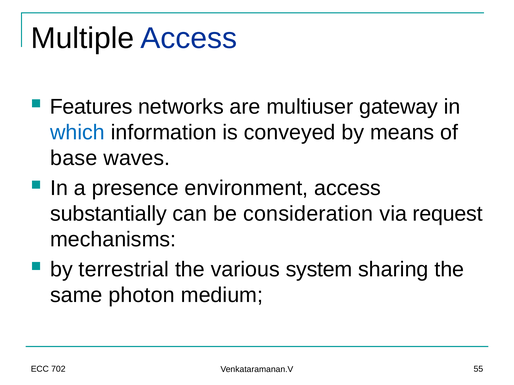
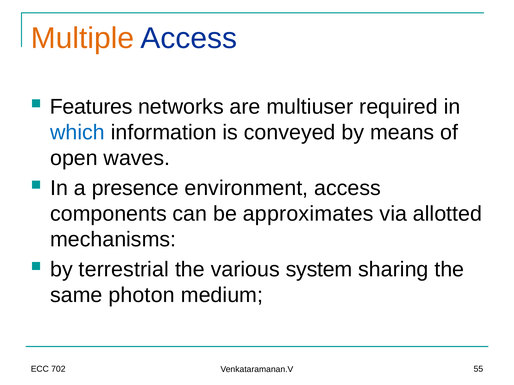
Multiple colour: black -> orange
gateway: gateway -> required
base: base -> open
substantially: substantially -> components
consideration: consideration -> approximates
request: request -> allotted
